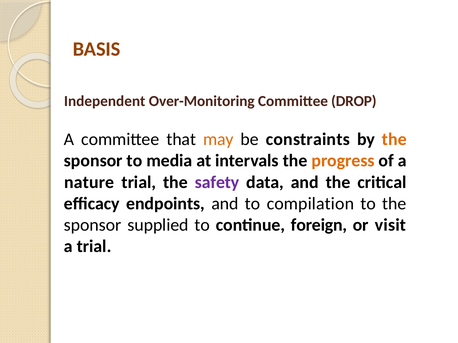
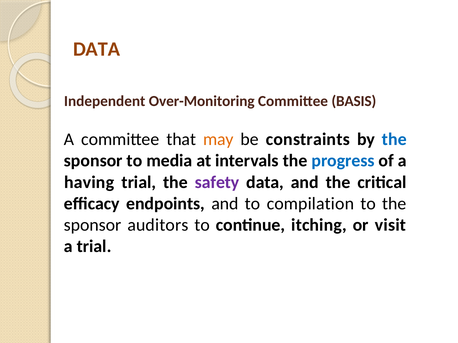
BASIS at (97, 49): BASIS -> DATA
DROP: DROP -> BASIS
the at (394, 140) colour: orange -> blue
progress colour: orange -> blue
nature: nature -> having
supplied: supplied -> auditors
foreign: foreign -> itching
